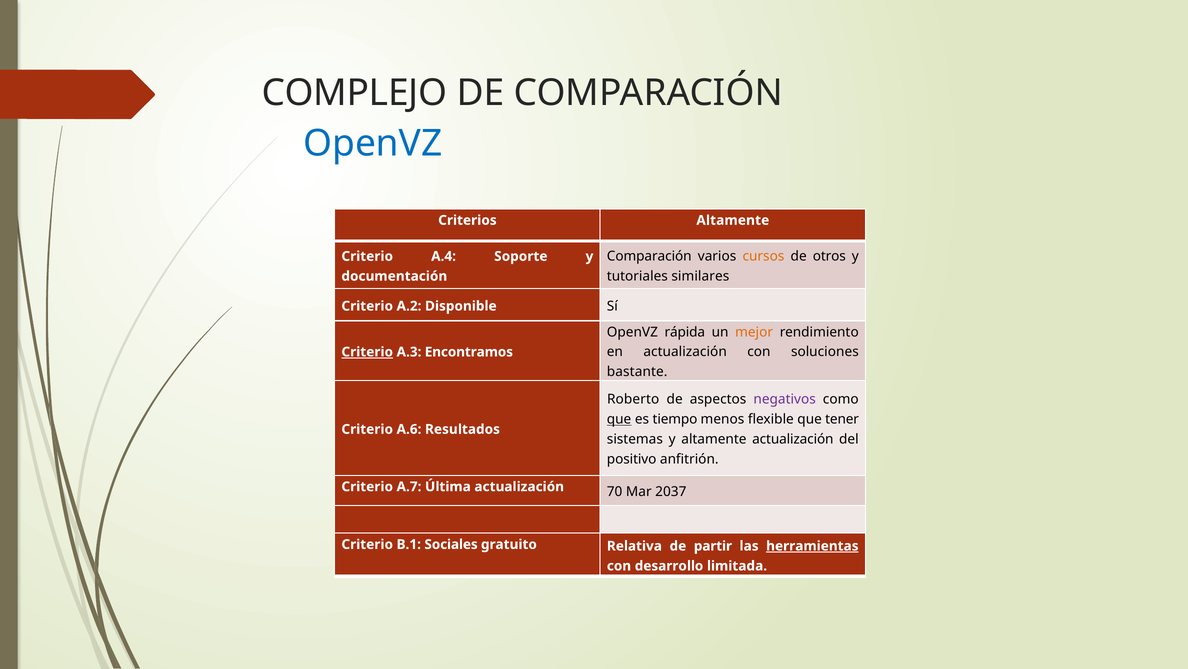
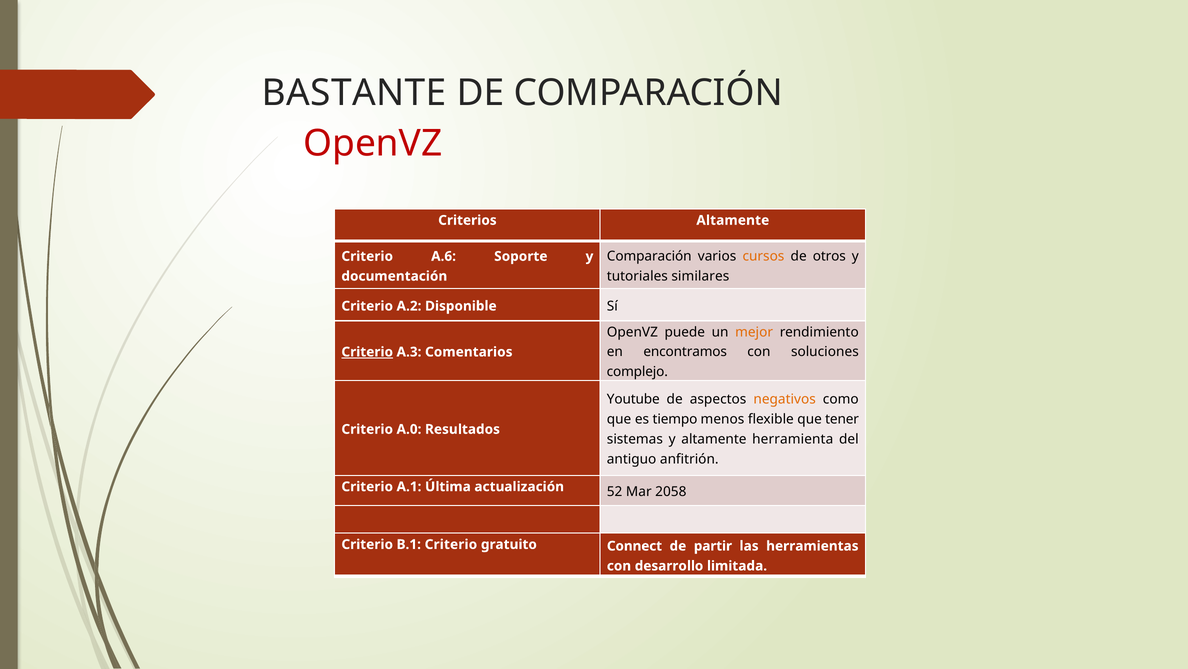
COMPLEJO: COMPLEJO -> BASTANTE
OpenVZ at (373, 143) colour: blue -> red
A.4: A.4 -> A.6
rápida: rápida -> puede
en actualización: actualización -> encontramos
Encontramos: Encontramos -> Comentarios
bastante: bastante -> complejo
Roberto: Roberto -> Youtube
negativos colour: purple -> orange
que at (619, 419) underline: present -> none
A.6: A.6 -> A.0
altamente actualización: actualización -> herramienta
positivo: positivo -> antiguo
A.7: A.7 -> A.1
70: 70 -> 52
2037: 2037 -> 2058
B.1 Sociales: Sociales -> Criterio
Relativa: Relativa -> Connect
herramientas underline: present -> none
